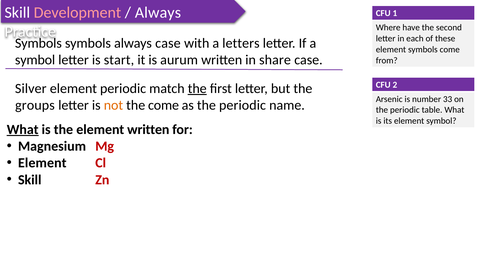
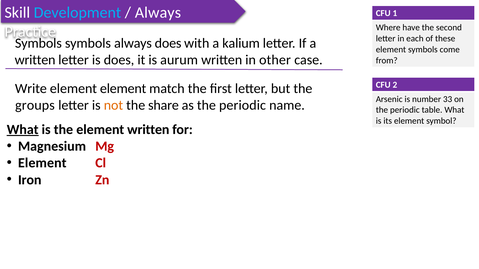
Development colour: pink -> light blue
always case: case -> does
letters: letters -> kalium
symbol at (35, 60): symbol -> written
is start: start -> does
share: share -> other
Silver: Silver -> Write
element periodic: periodic -> element
the at (197, 89) underline: present -> none
the come: come -> share
Skill at (30, 180): Skill -> Iron
